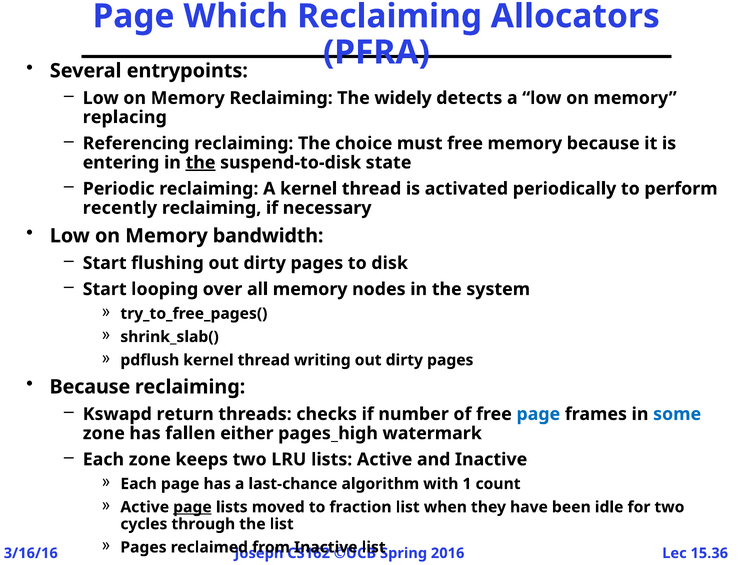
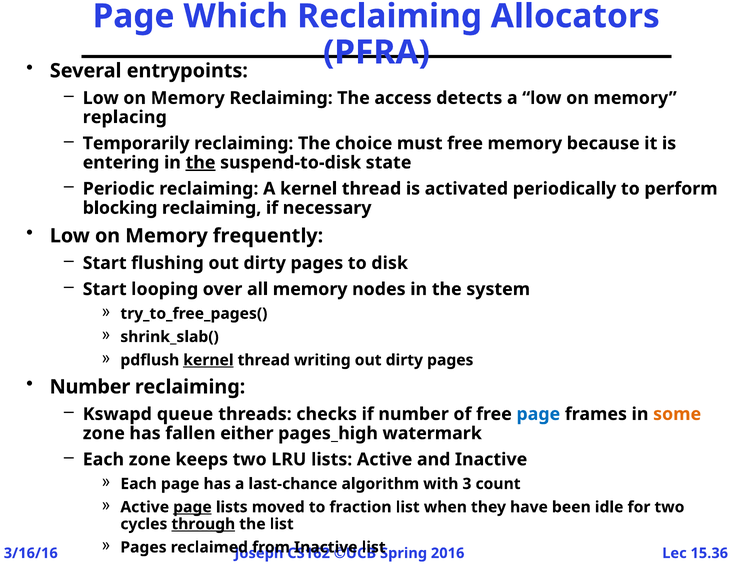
widely: widely -> access
Referencing: Referencing -> Temporarily
recently: recently -> blocking
bandwidth: bandwidth -> frequently
kernel at (208, 360) underline: none -> present
Because at (90, 387): Because -> Number
return: return -> queue
some colour: blue -> orange
1: 1 -> 3
through underline: none -> present
